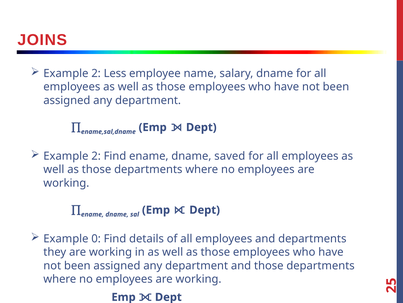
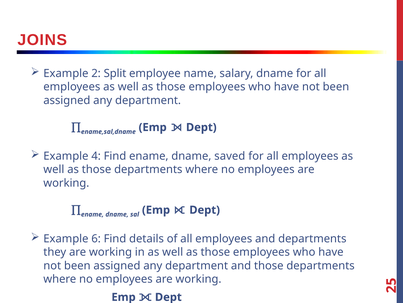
Less: Less -> Split
2 at (96, 156): 2 -> 4
0: 0 -> 6
